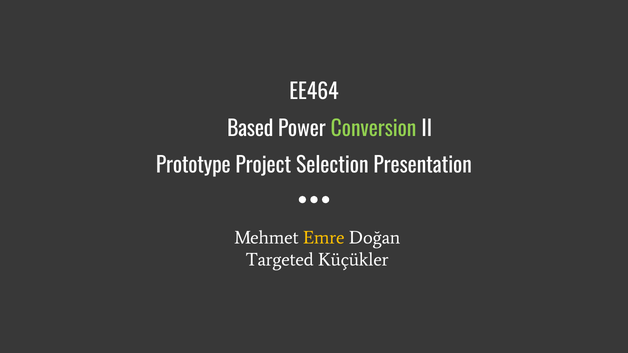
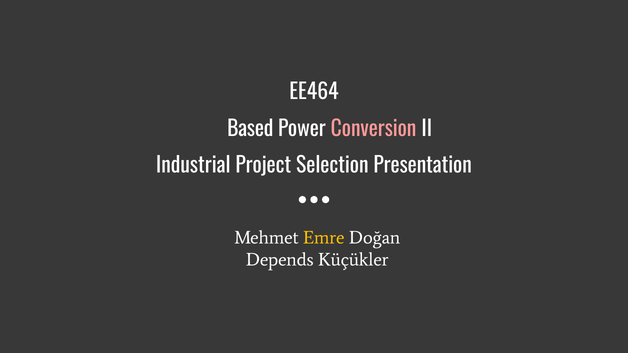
Conversion colour: light green -> pink
Prototype: Prototype -> Industrial
Targeted: Targeted -> Depends
